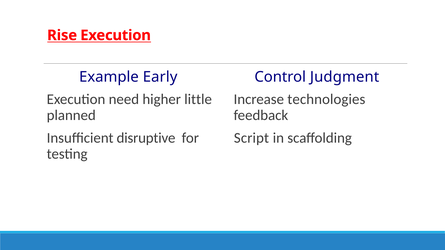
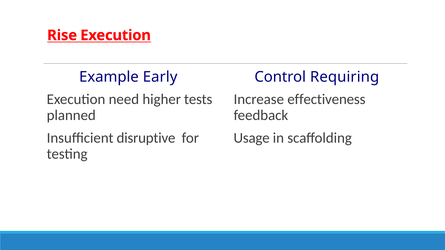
Judgment: Judgment -> Requiring
little: little -> tests
technologies: technologies -> effectiveness
Script: Script -> Usage
